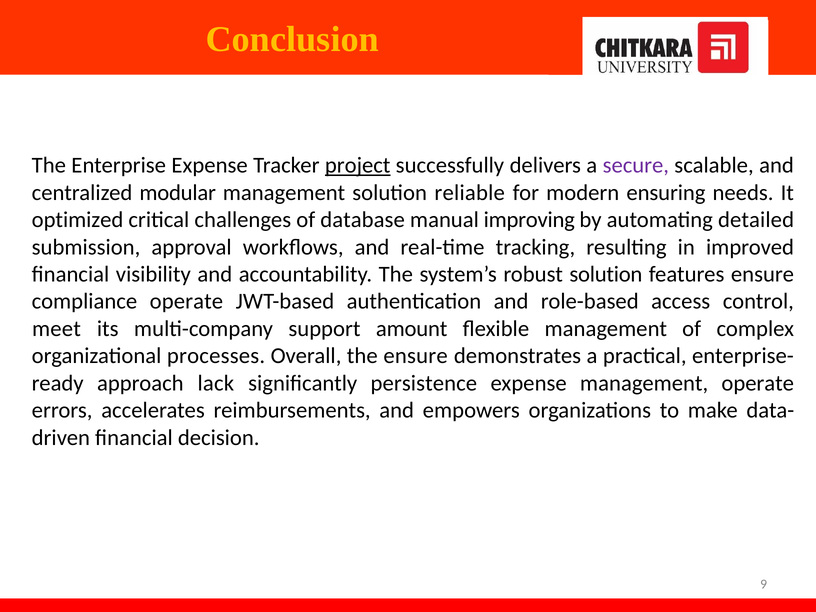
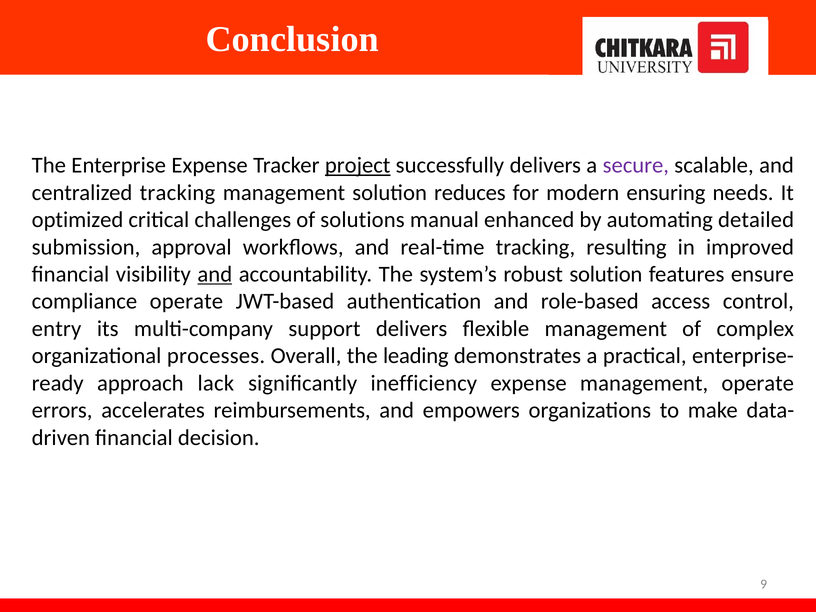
Conclusion colour: yellow -> white
centralized modular: modular -> tracking
reliable: reliable -> reduces
database: database -> solutions
improving: improving -> enhanced
and at (215, 274) underline: none -> present
meet: meet -> entry
support amount: amount -> delivers
the ensure: ensure -> leading
persistence: persistence -> inefficiency
